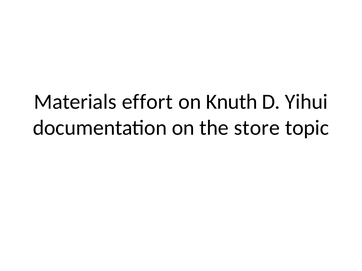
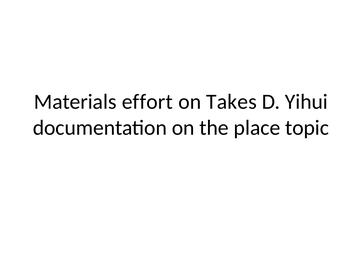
Knuth: Knuth -> Takes
store: store -> place
